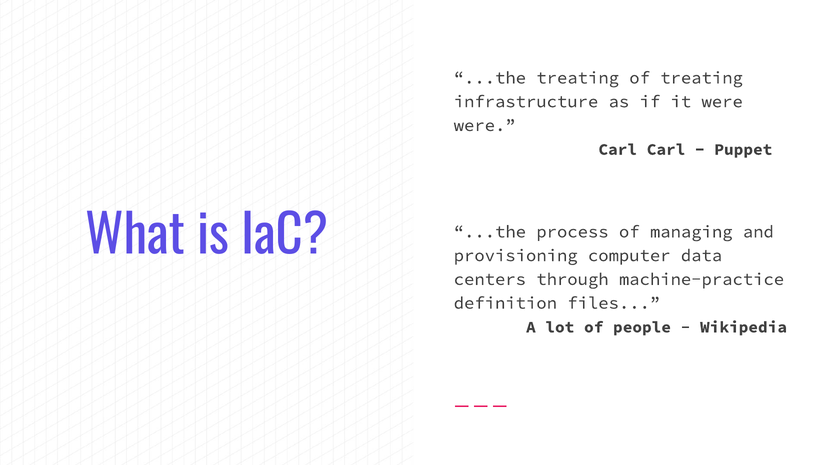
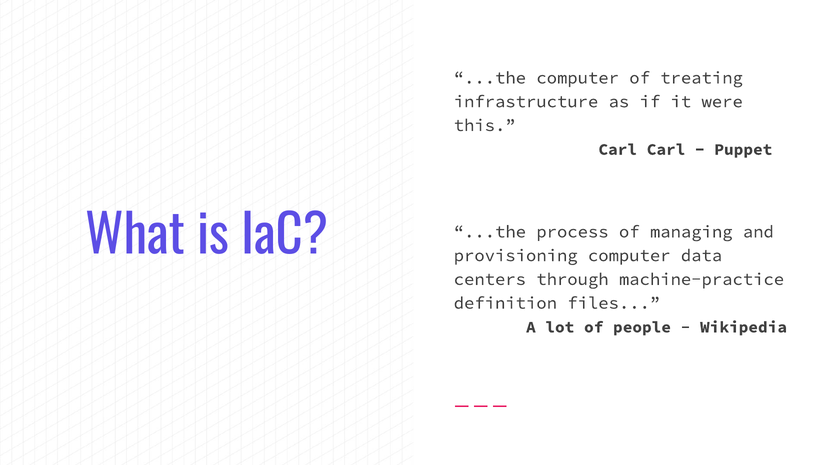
...the treating: treating -> computer
were at (485, 125): were -> this
